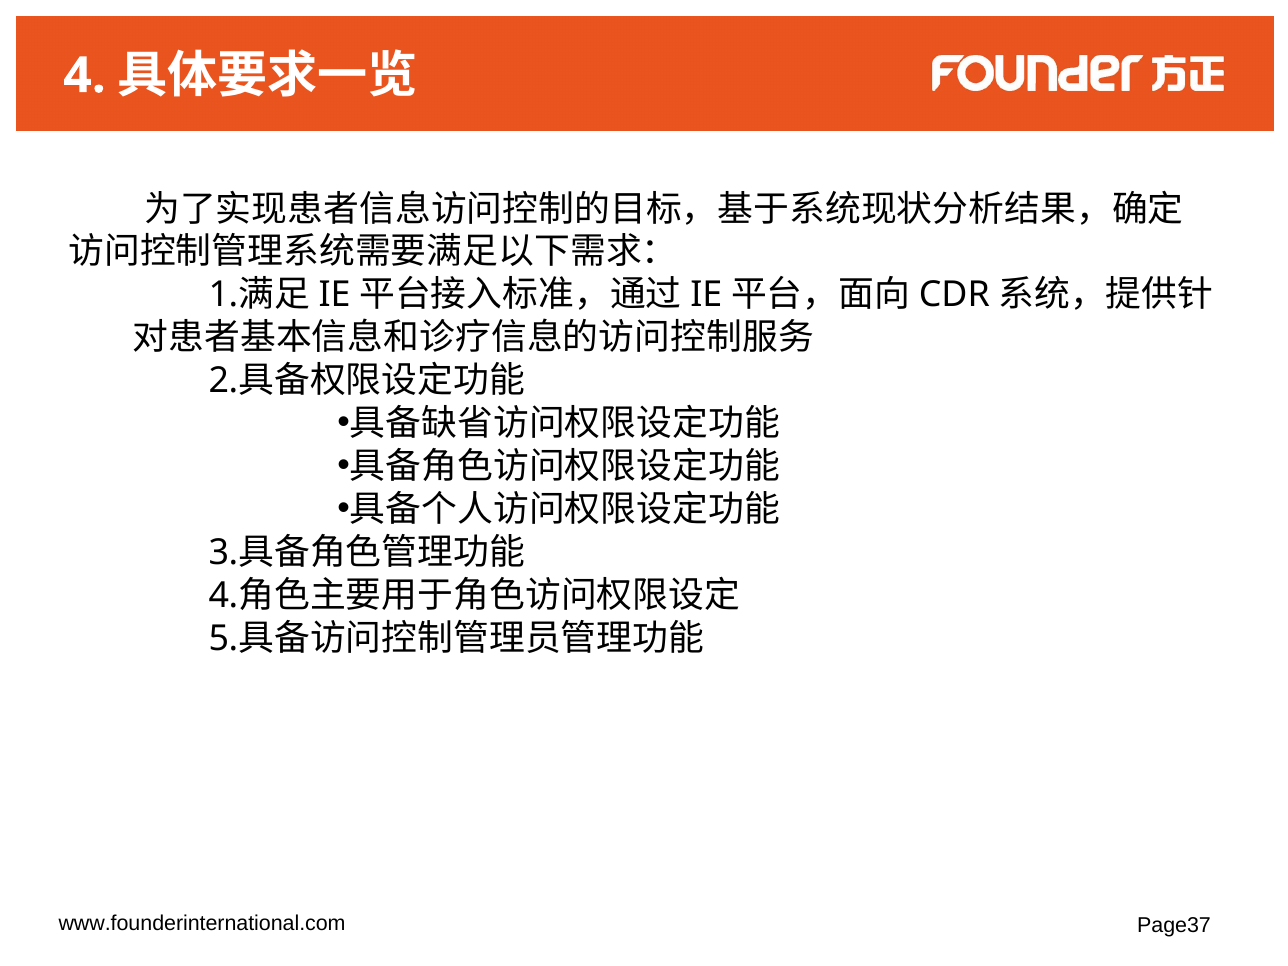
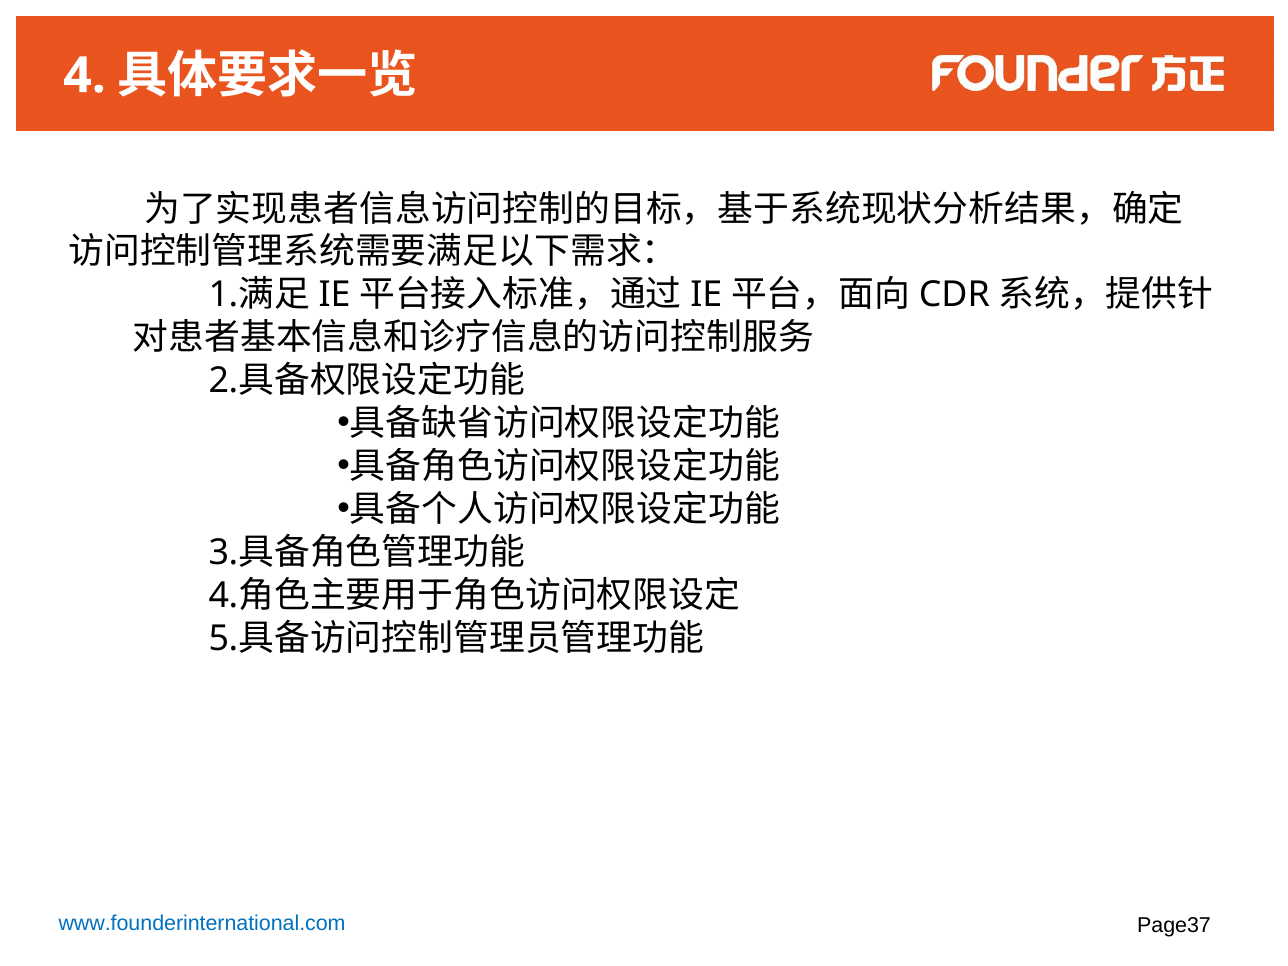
www.founderinternational.com colour: black -> blue
